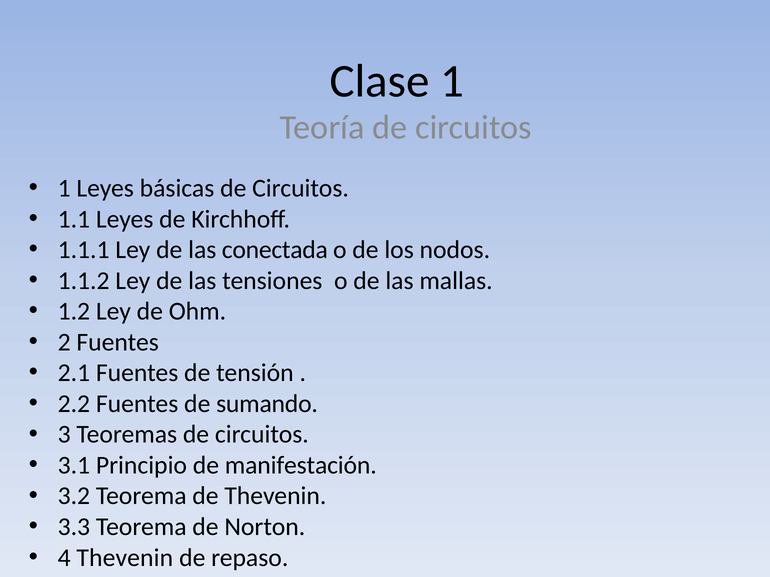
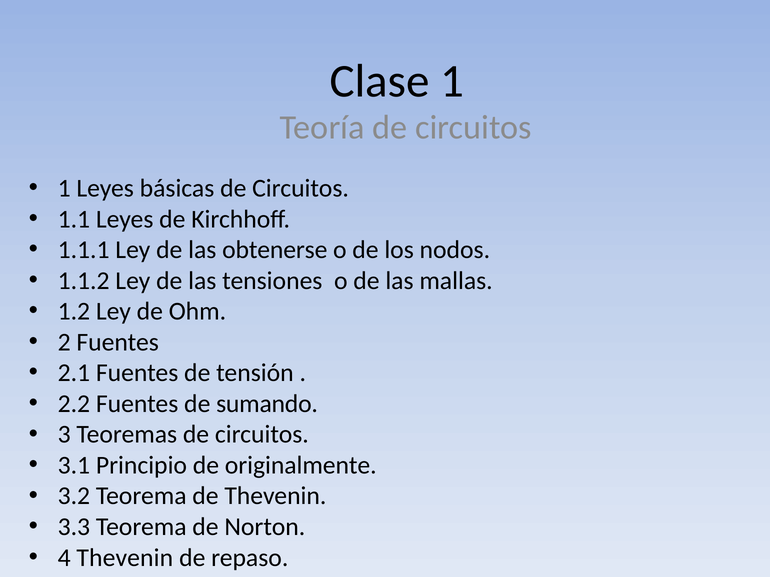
conectada: conectada -> obtenerse
manifestación: manifestación -> originalmente
